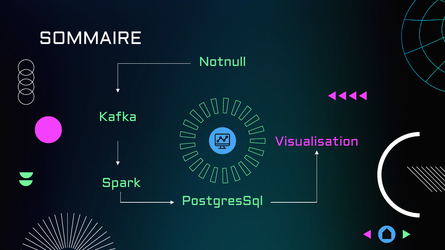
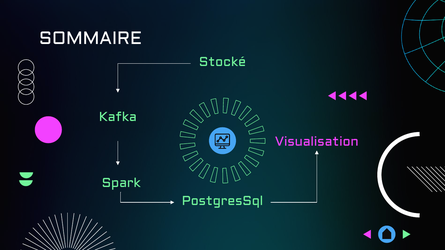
Notnull: Notnull -> Stocké
